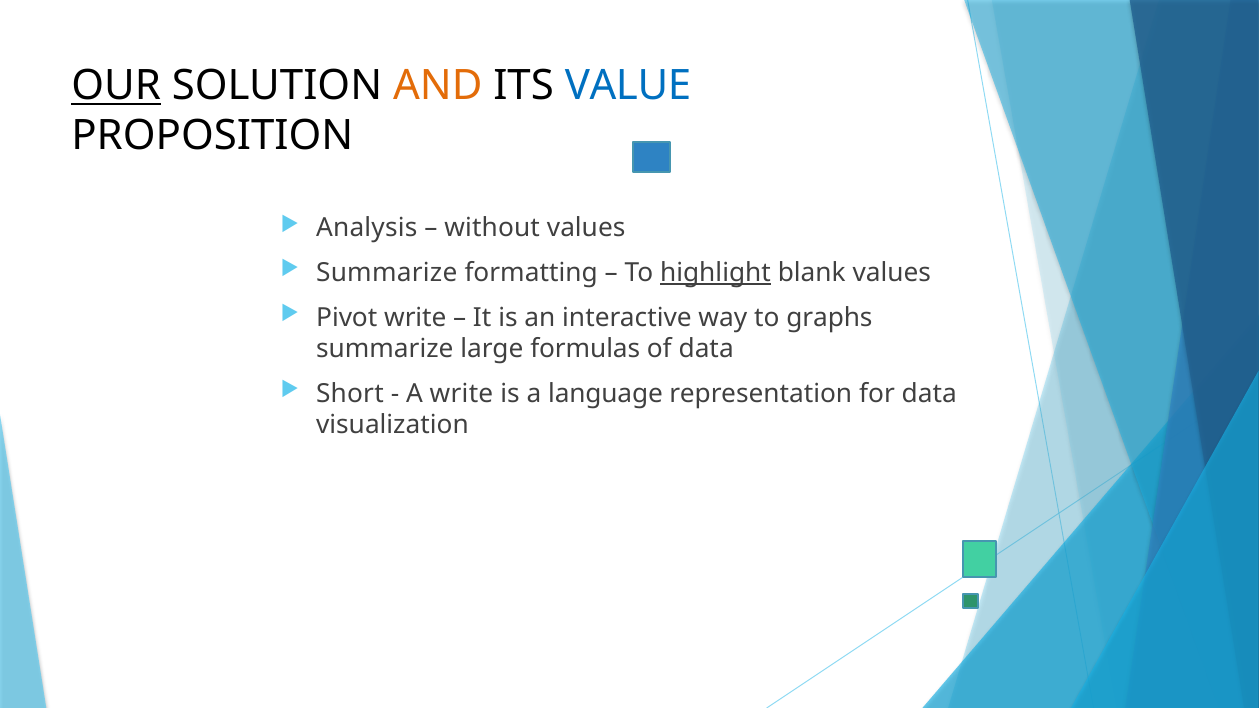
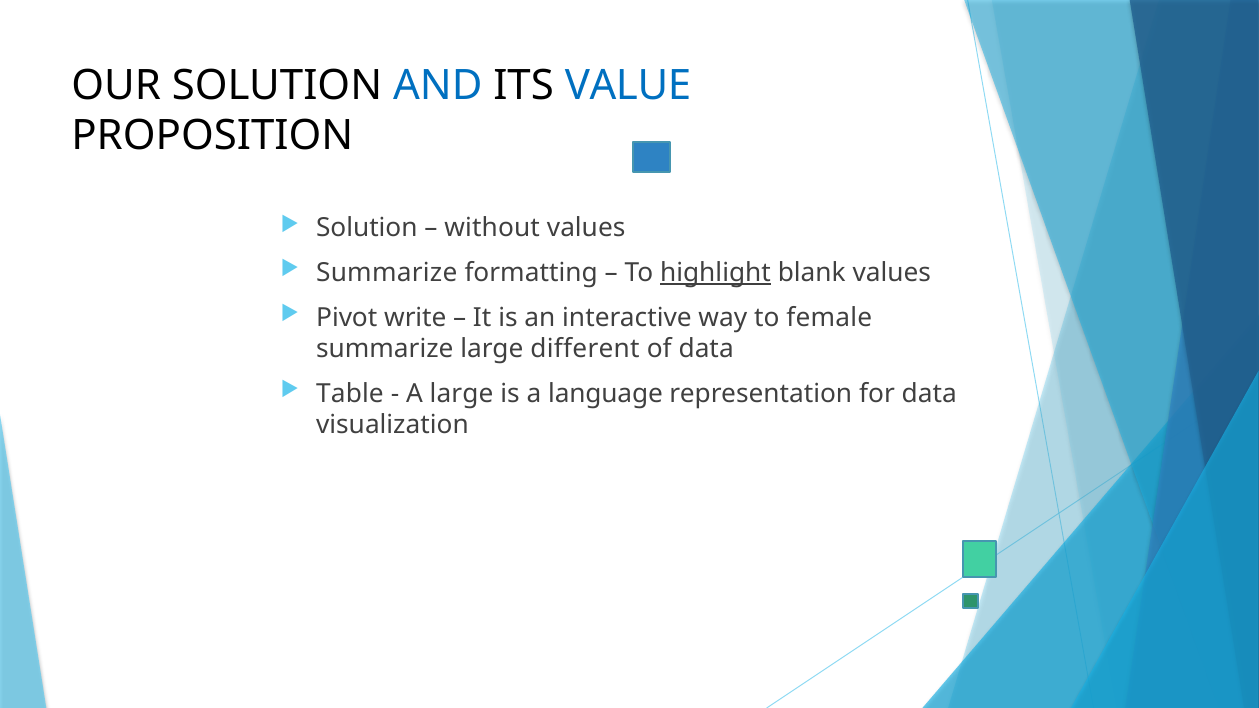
OUR underline: present -> none
AND colour: orange -> blue
Analysis at (367, 228): Analysis -> Solution
graphs: graphs -> female
formulas: formulas -> different
Short: Short -> Table
A write: write -> large
